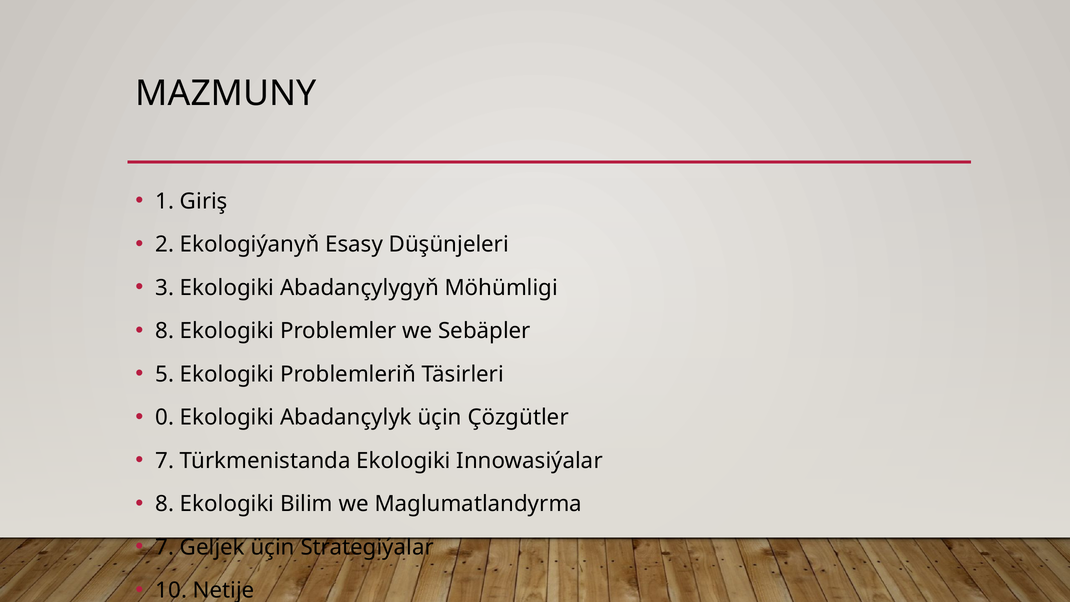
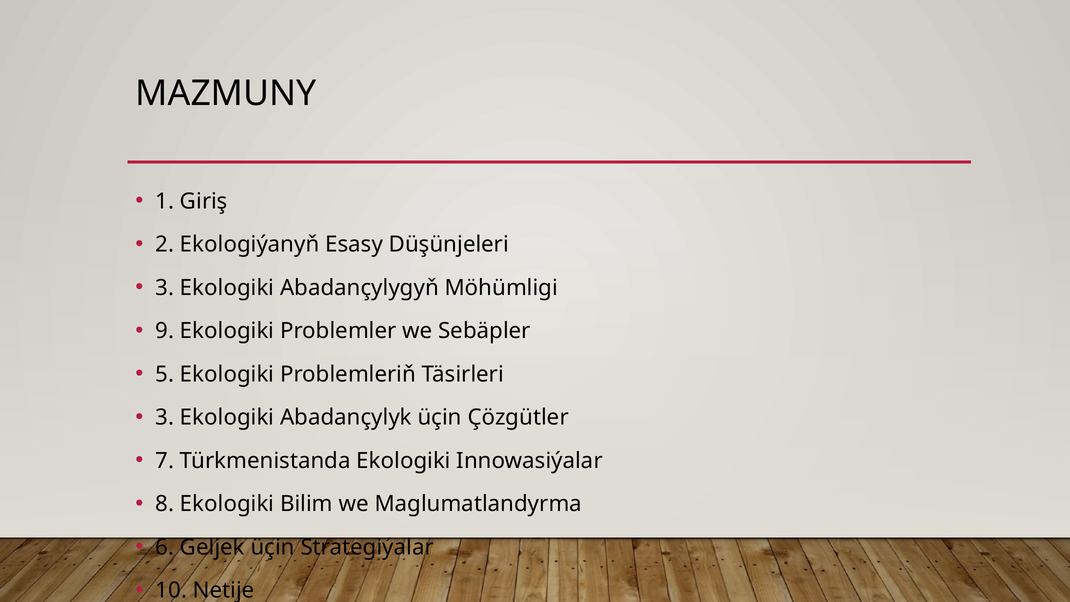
8 at (165, 331): 8 -> 9
0 at (165, 417): 0 -> 3
7 at (165, 547): 7 -> 6
